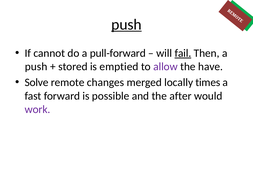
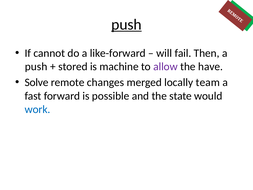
pull-forward: pull-forward -> like-forward
fail underline: present -> none
emptied: emptied -> machine
times: times -> team
after: after -> state
work colour: purple -> blue
